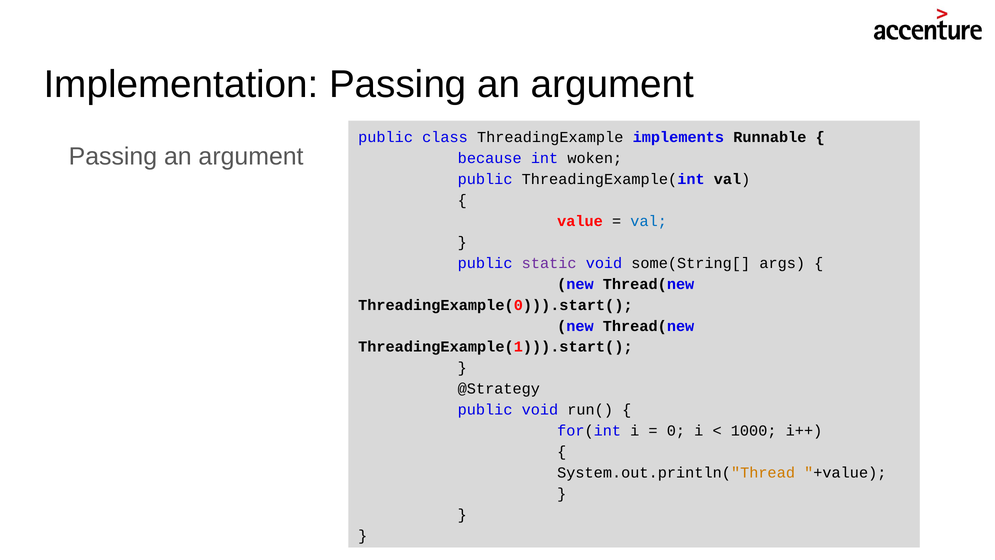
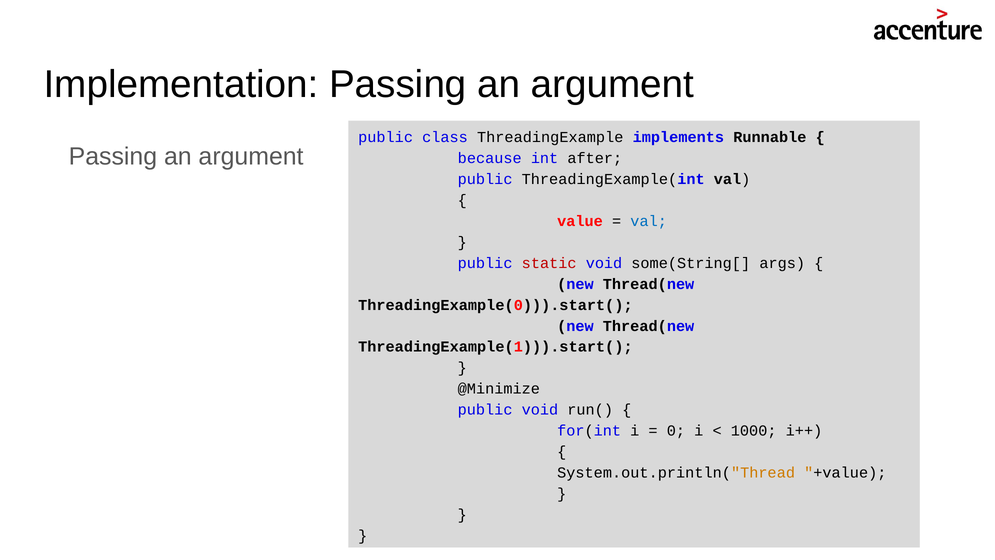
woken: woken -> after
static colour: purple -> red
@Strategy: @Strategy -> @Minimize
